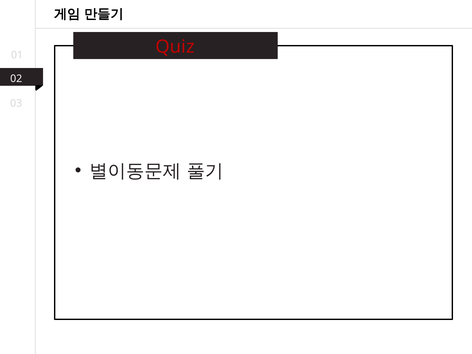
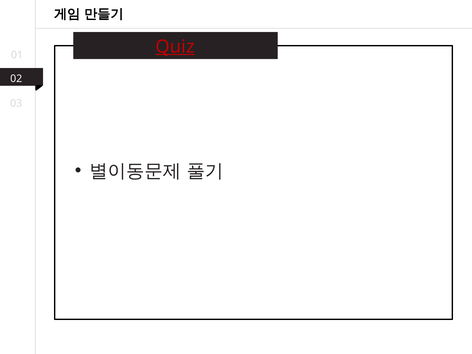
Quiz underline: none -> present
